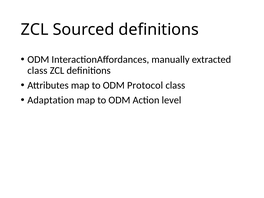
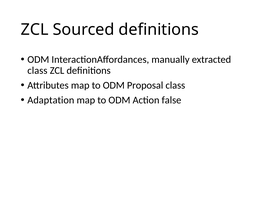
Protocol: Protocol -> Proposal
level: level -> false
